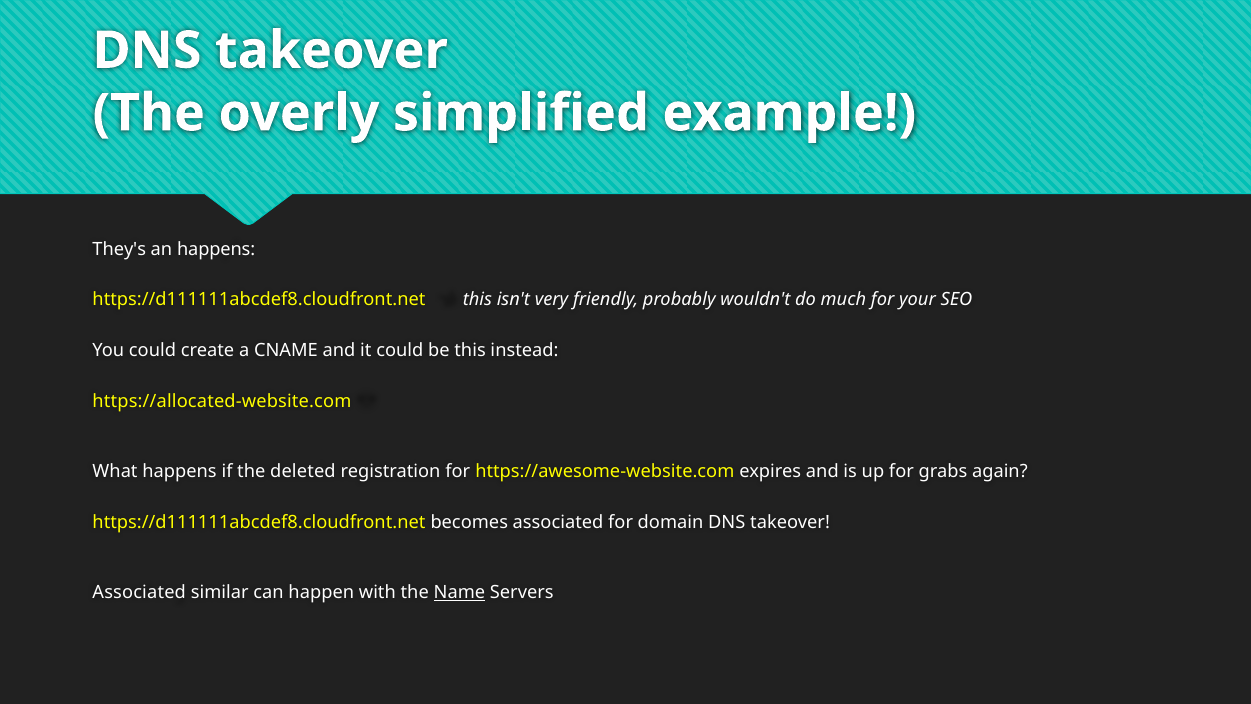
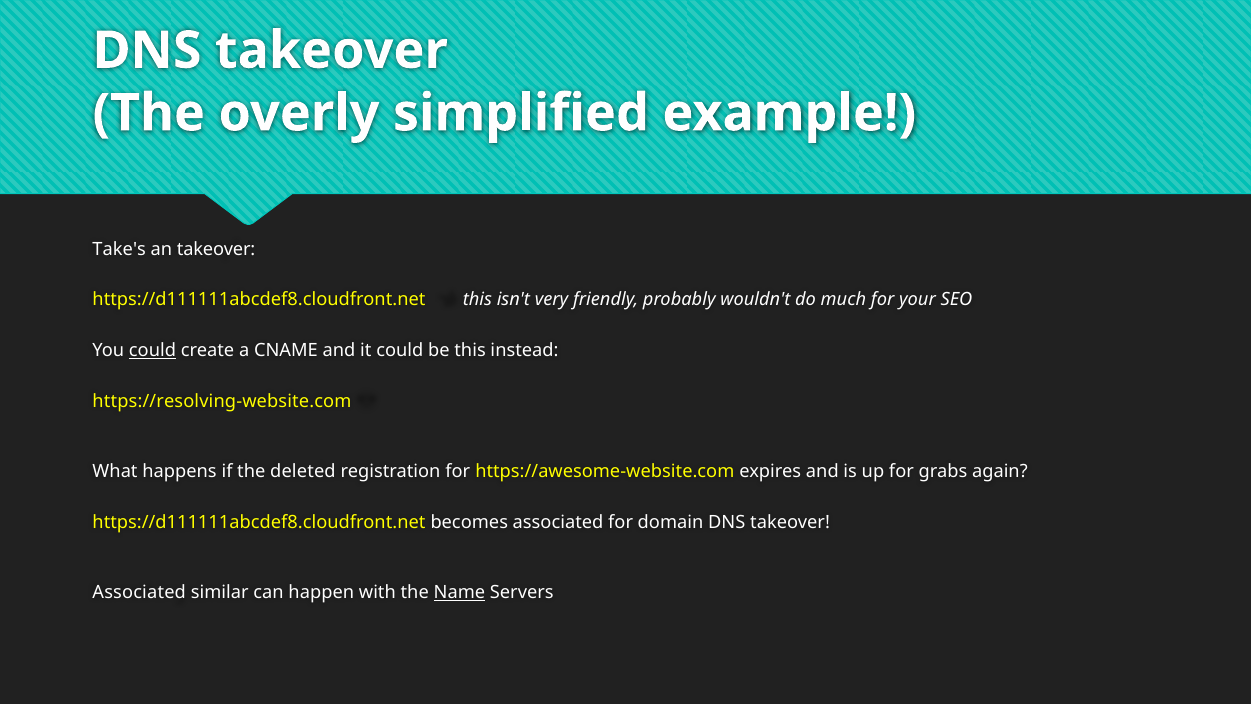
They's: They's -> Take's
an happens: happens -> takeover
could at (152, 350) underline: none -> present
https://allocated-website.com: https://allocated-website.com -> https://resolving-website.com
